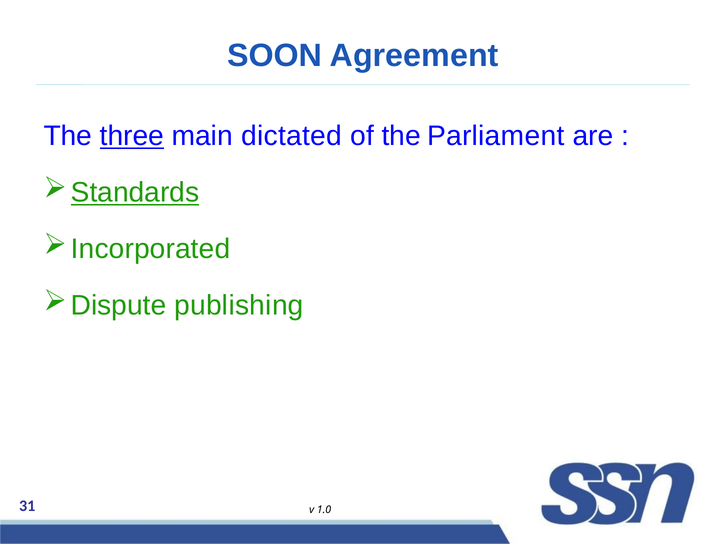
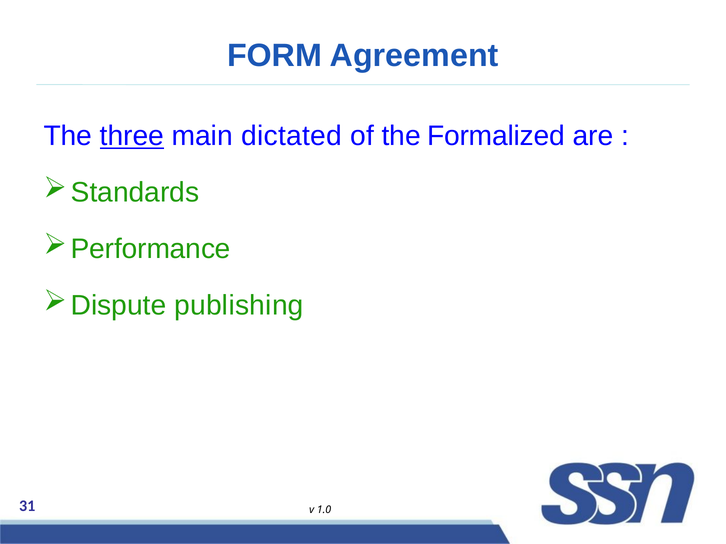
SOON: SOON -> FORM
Parliament: Parliament -> Formalized
Standards underline: present -> none
Incorporated: Incorporated -> Performance
